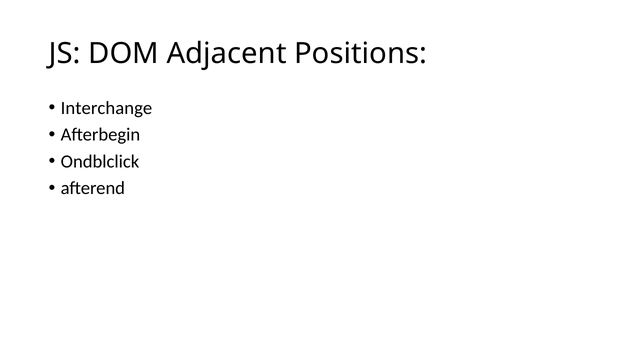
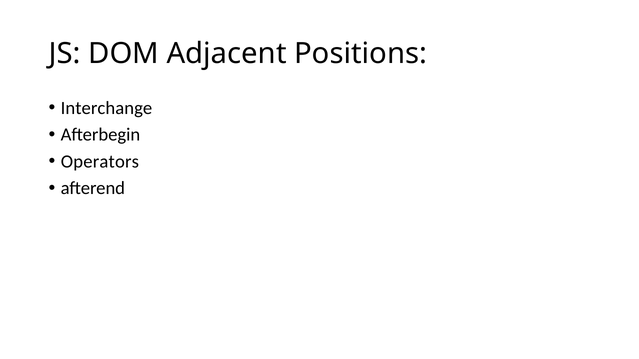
Ondblclick: Ondblclick -> Operators
